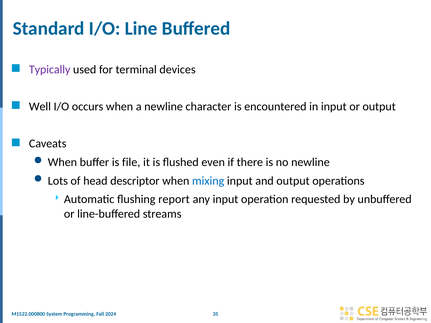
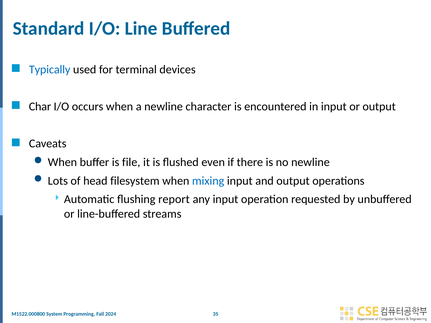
Typically colour: purple -> blue
Well: Well -> Char
descriptor: descriptor -> filesystem
